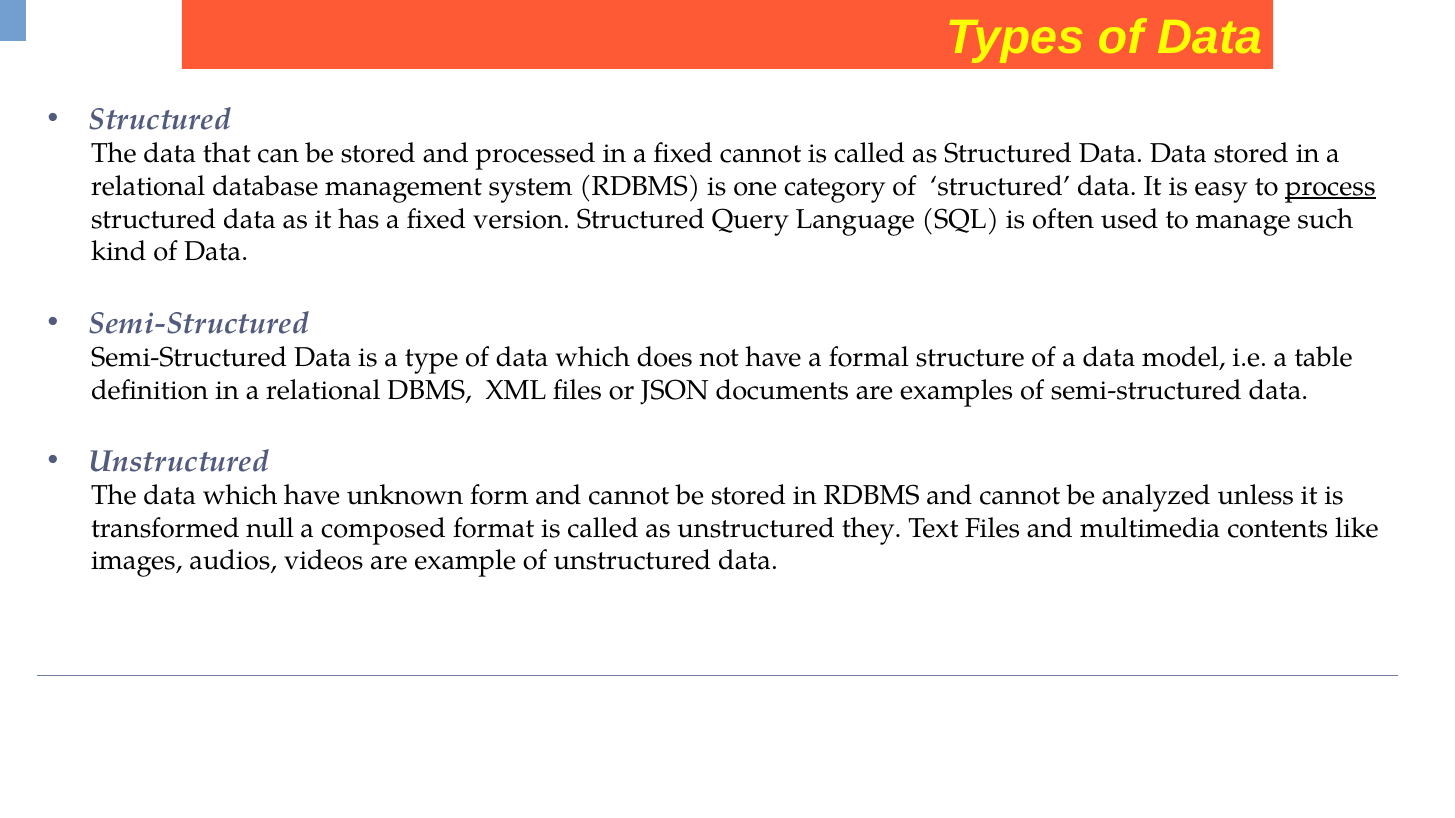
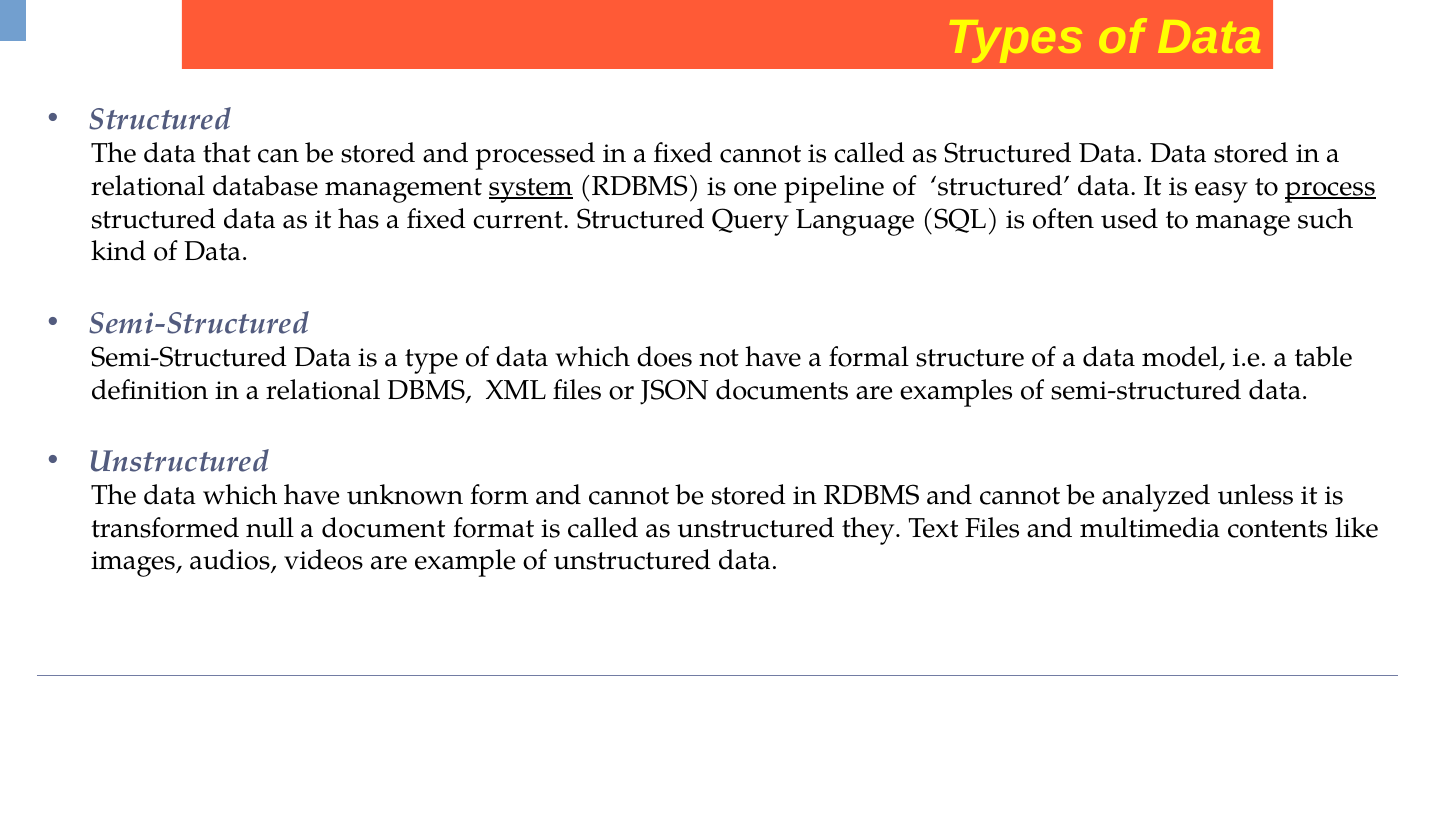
system underline: none -> present
category: category -> pipeline
version: version -> current
composed: composed -> document
